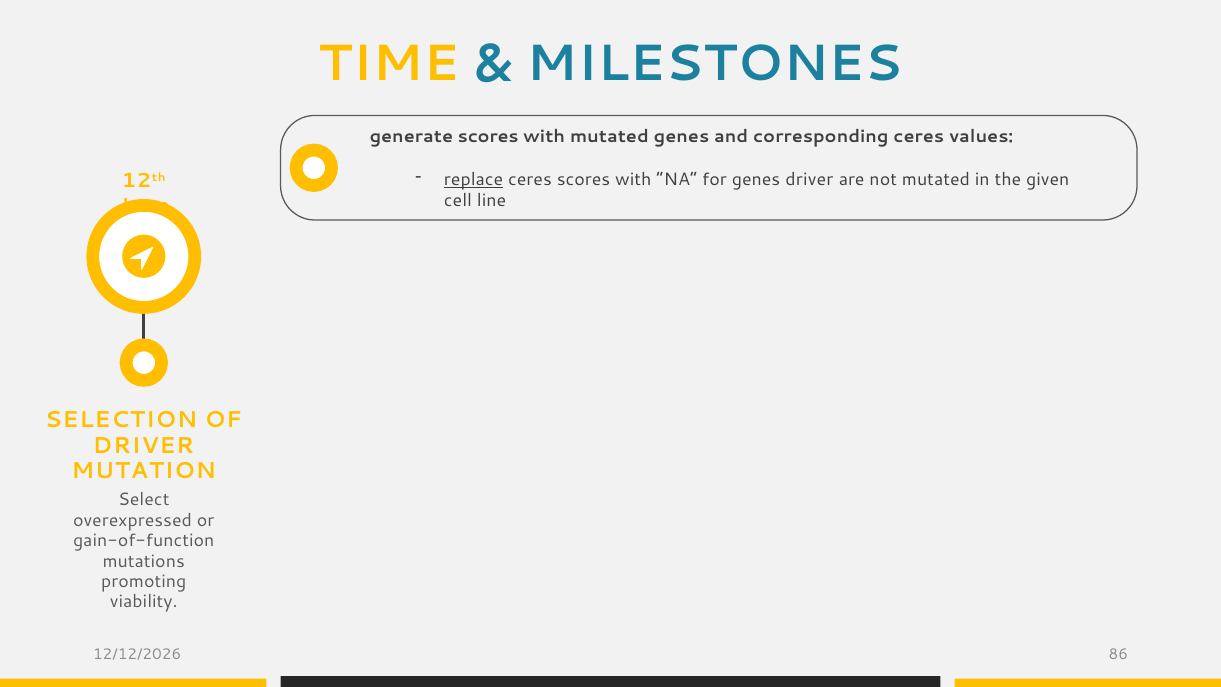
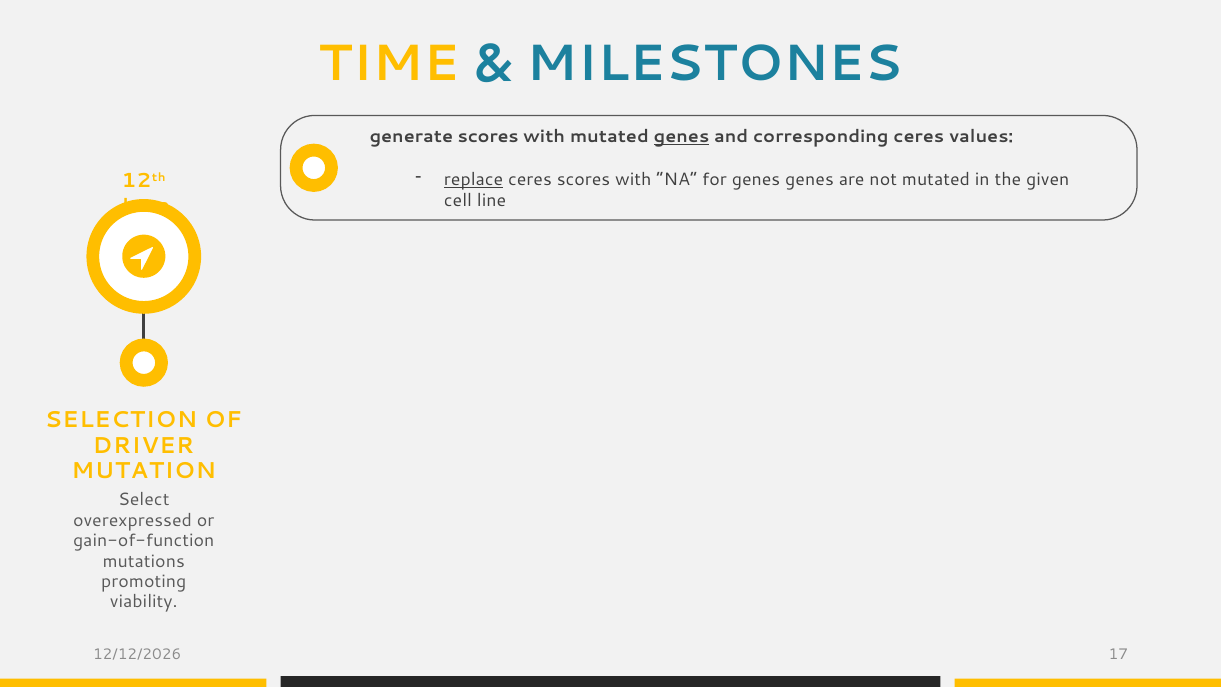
genes at (682, 137) underline: none -> present
genes driver: driver -> genes
86: 86 -> 17
